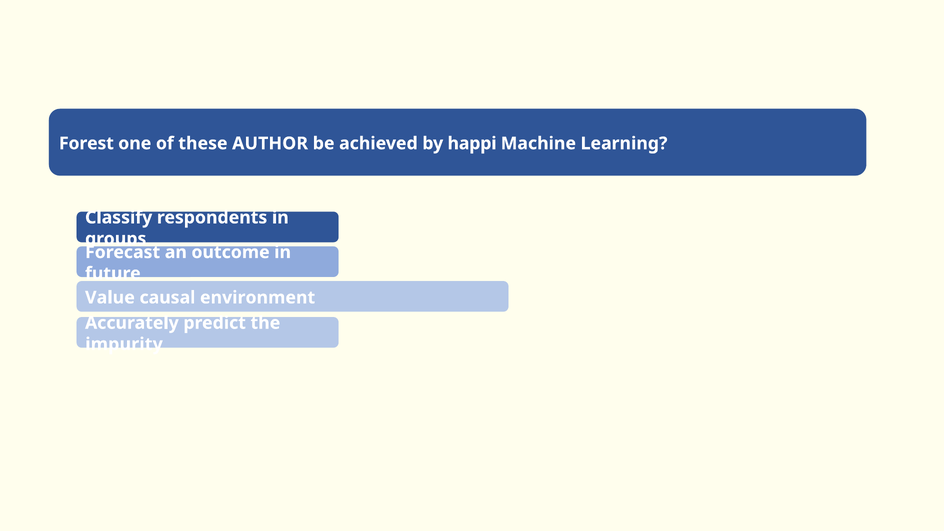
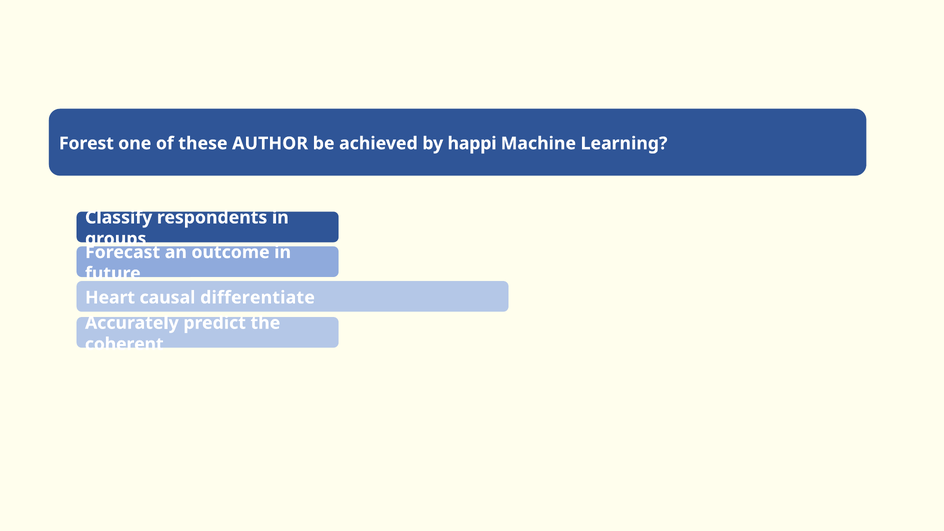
Value: Value -> Heart
environment: environment -> differentiate
impurity: impurity -> coherent
